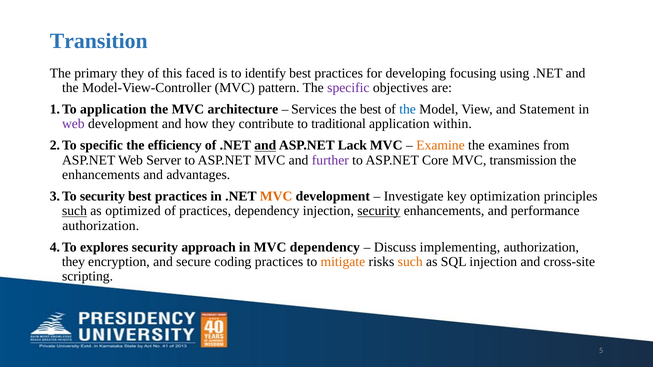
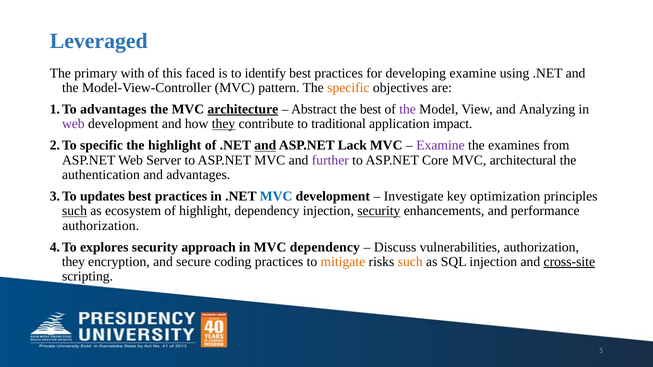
Transition: Transition -> Leveraged
primary they: they -> with
developing focusing: focusing -> examine
specific at (348, 88) colour: purple -> orange
application at (113, 109): application -> advantages
architecture underline: none -> present
Services: Services -> Abstract
the at (408, 109) colour: blue -> purple
Statement: Statement -> Analyzing
they at (224, 124) underline: none -> present
within: within -> impact
the efficiency: efficiency -> highlight
Examine at (441, 146) colour: orange -> purple
transmission: transmission -> architectural
enhancements at (101, 175): enhancements -> authentication
security at (102, 196): security -> updates
MVC at (276, 196) colour: orange -> blue
optimized: optimized -> ecosystem
of practices: practices -> highlight
implementing: implementing -> vulnerabilities
cross-site underline: none -> present
